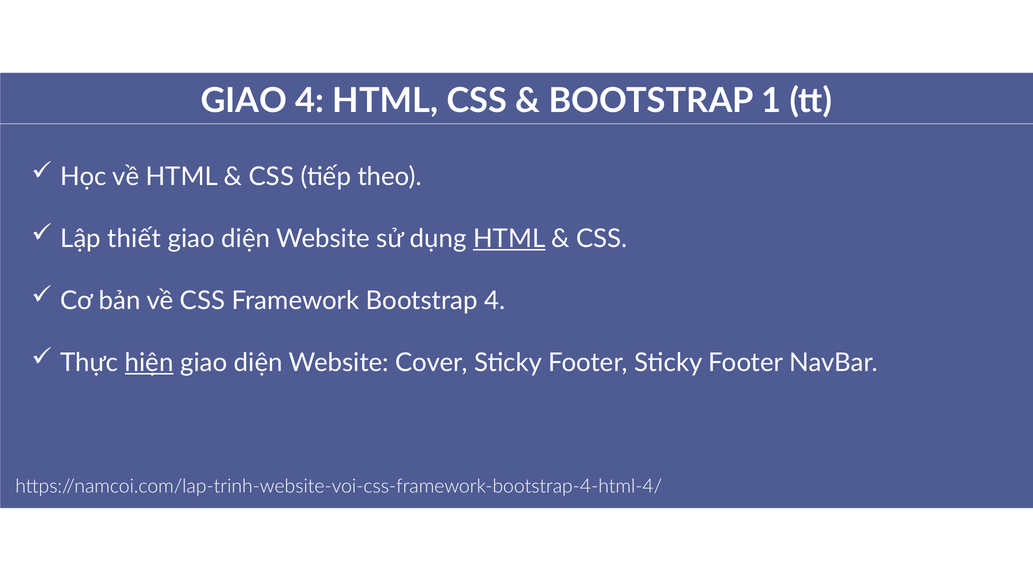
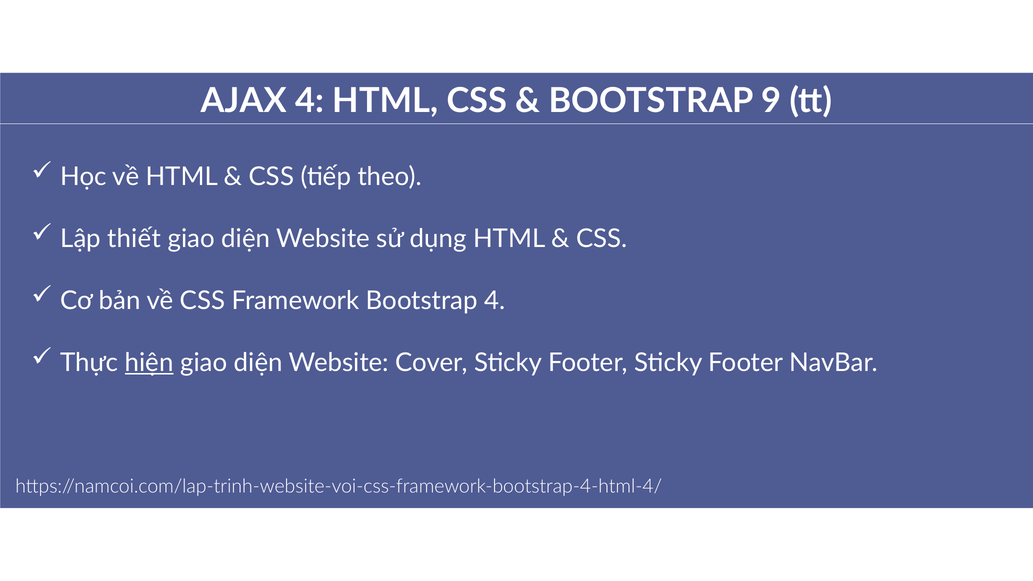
GIAO at (244, 101): GIAO -> AJAX
1: 1 -> 9
HTML at (509, 239) underline: present -> none
